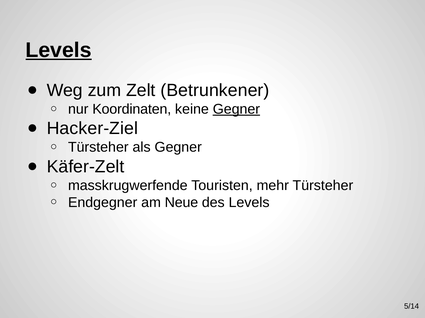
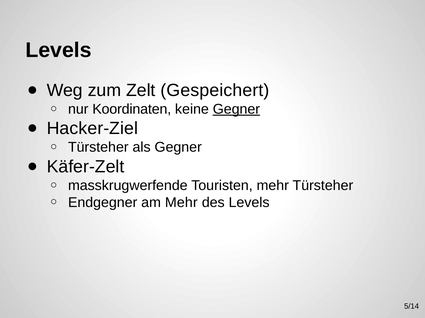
Levels at (59, 50) underline: present -> none
Betrunkener: Betrunkener -> Gespeichert
am Neue: Neue -> Mehr
